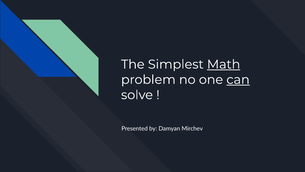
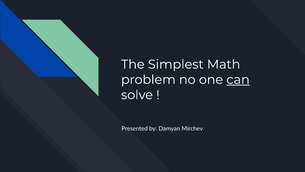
Math underline: present -> none
